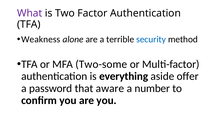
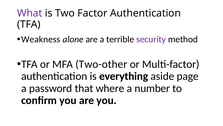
security colour: blue -> purple
Two-some: Two-some -> Two-other
offer: offer -> page
aware: aware -> where
